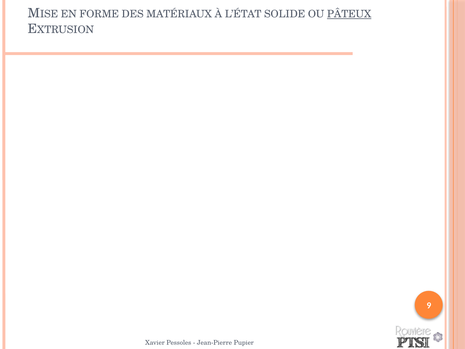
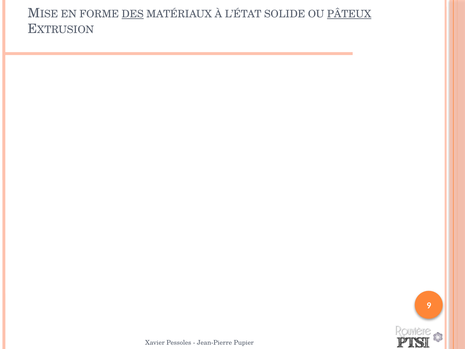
DES underline: none -> present
